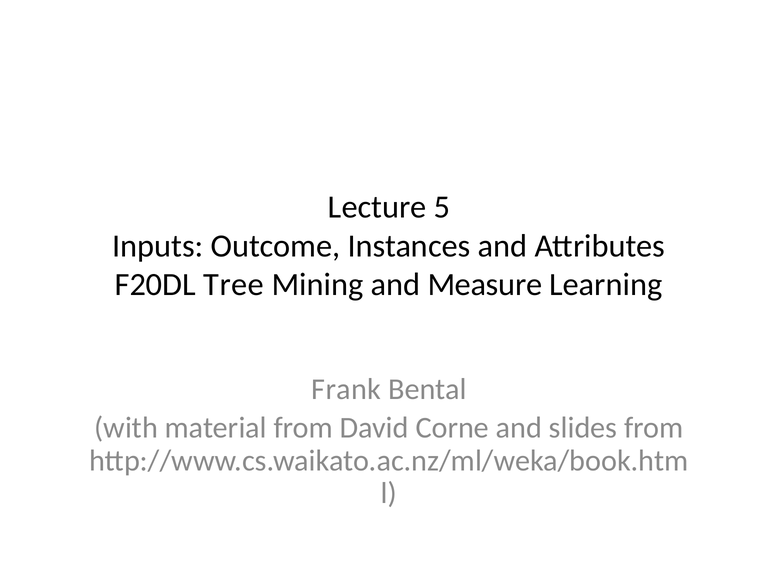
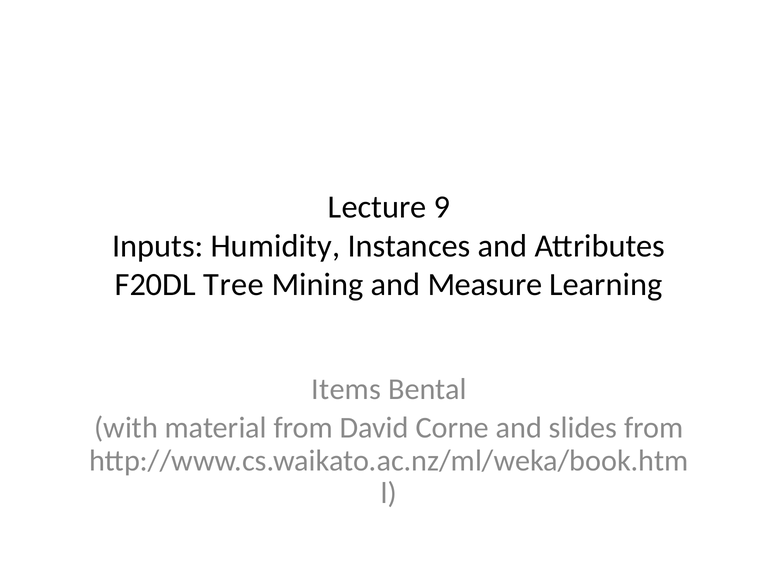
5: 5 -> 9
Outcome: Outcome -> Humidity
Frank: Frank -> Items
